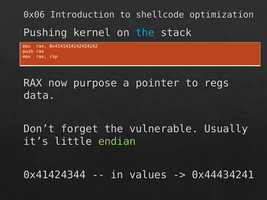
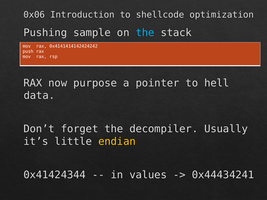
kernel: kernel -> sample
regs: regs -> hell
vulnerable: vulnerable -> decompiler
endian colour: light green -> yellow
